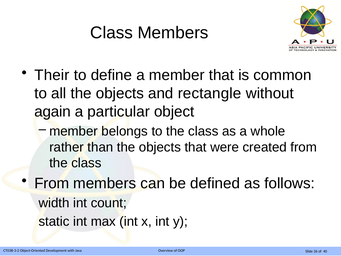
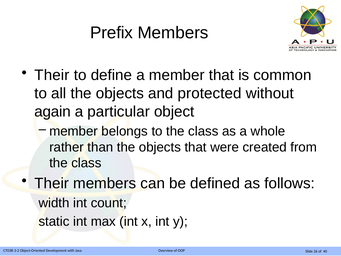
Class at (112, 33): Class -> Prefix
rectangle: rectangle -> protected
From at (52, 183): From -> Their
